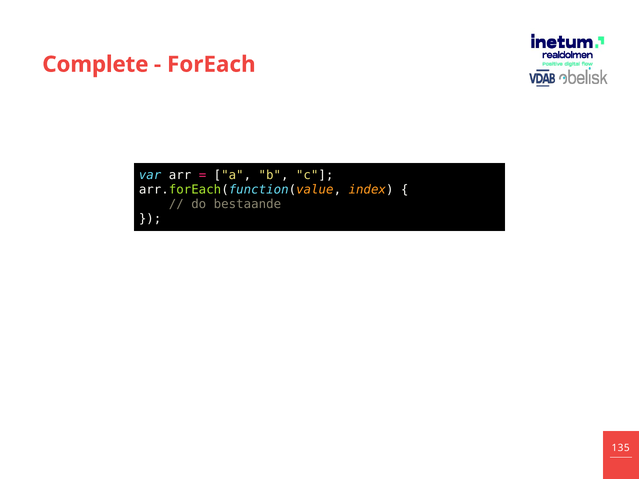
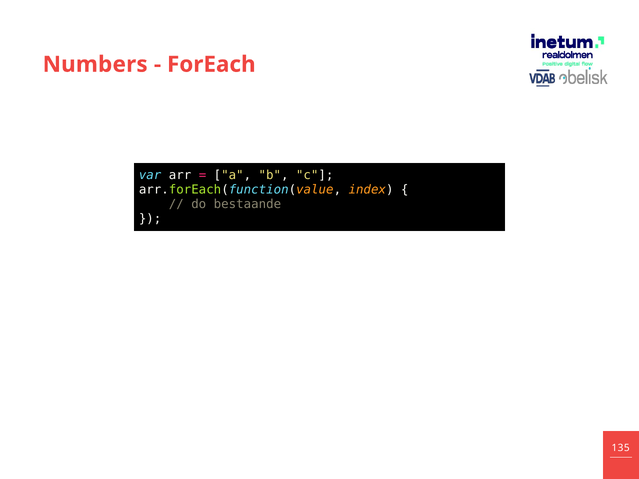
Complete: Complete -> Numbers
